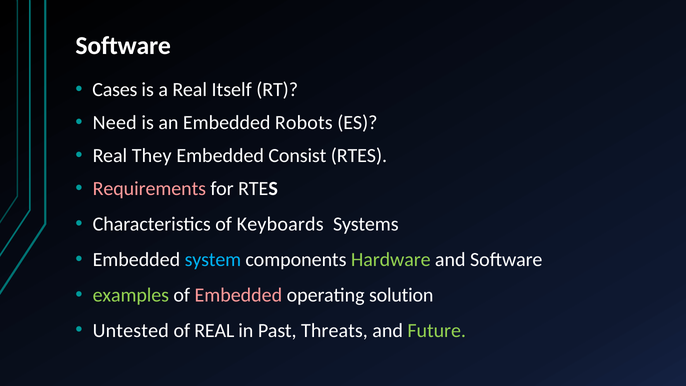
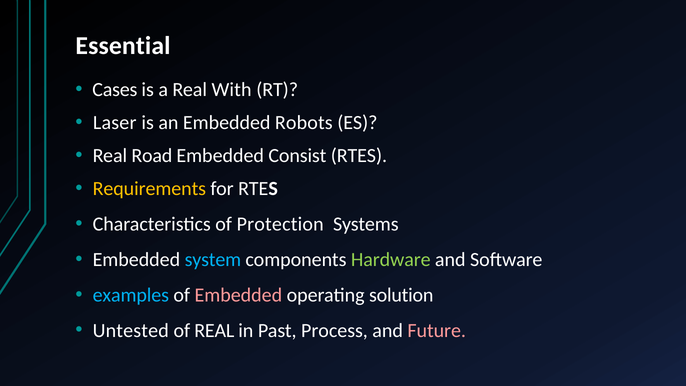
Software at (123, 46): Software -> Essential
Itself: Itself -> With
Need: Need -> Laser
They: They -> Road
Requirements colour: pink -> yellow
Keyboards: Keyboards -> Protection
examples colour: light green -> light blue
Threats: Threats -> Process
Future colour: light green -> pink
